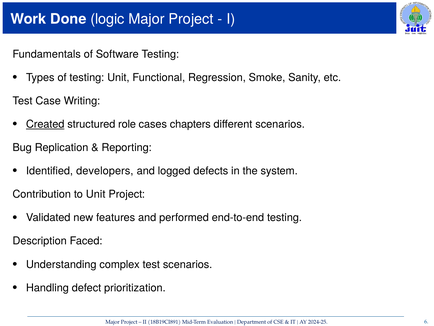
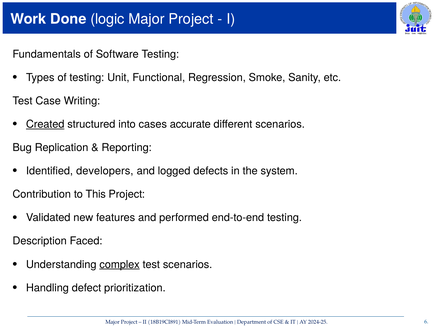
role: role -> into
chapters: chapters -> accurate
to Unit: Unit -> This
complex underline: none -> present
